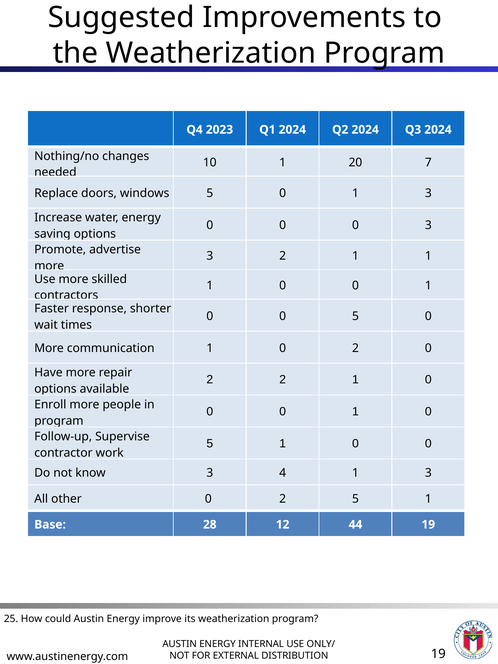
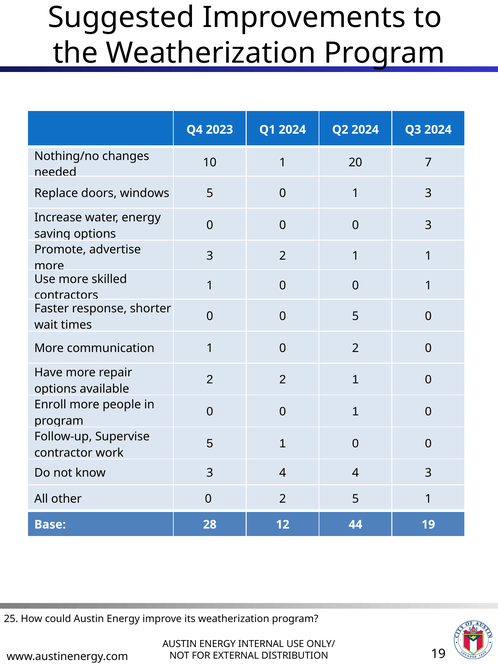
4 1: 1 -> 4
